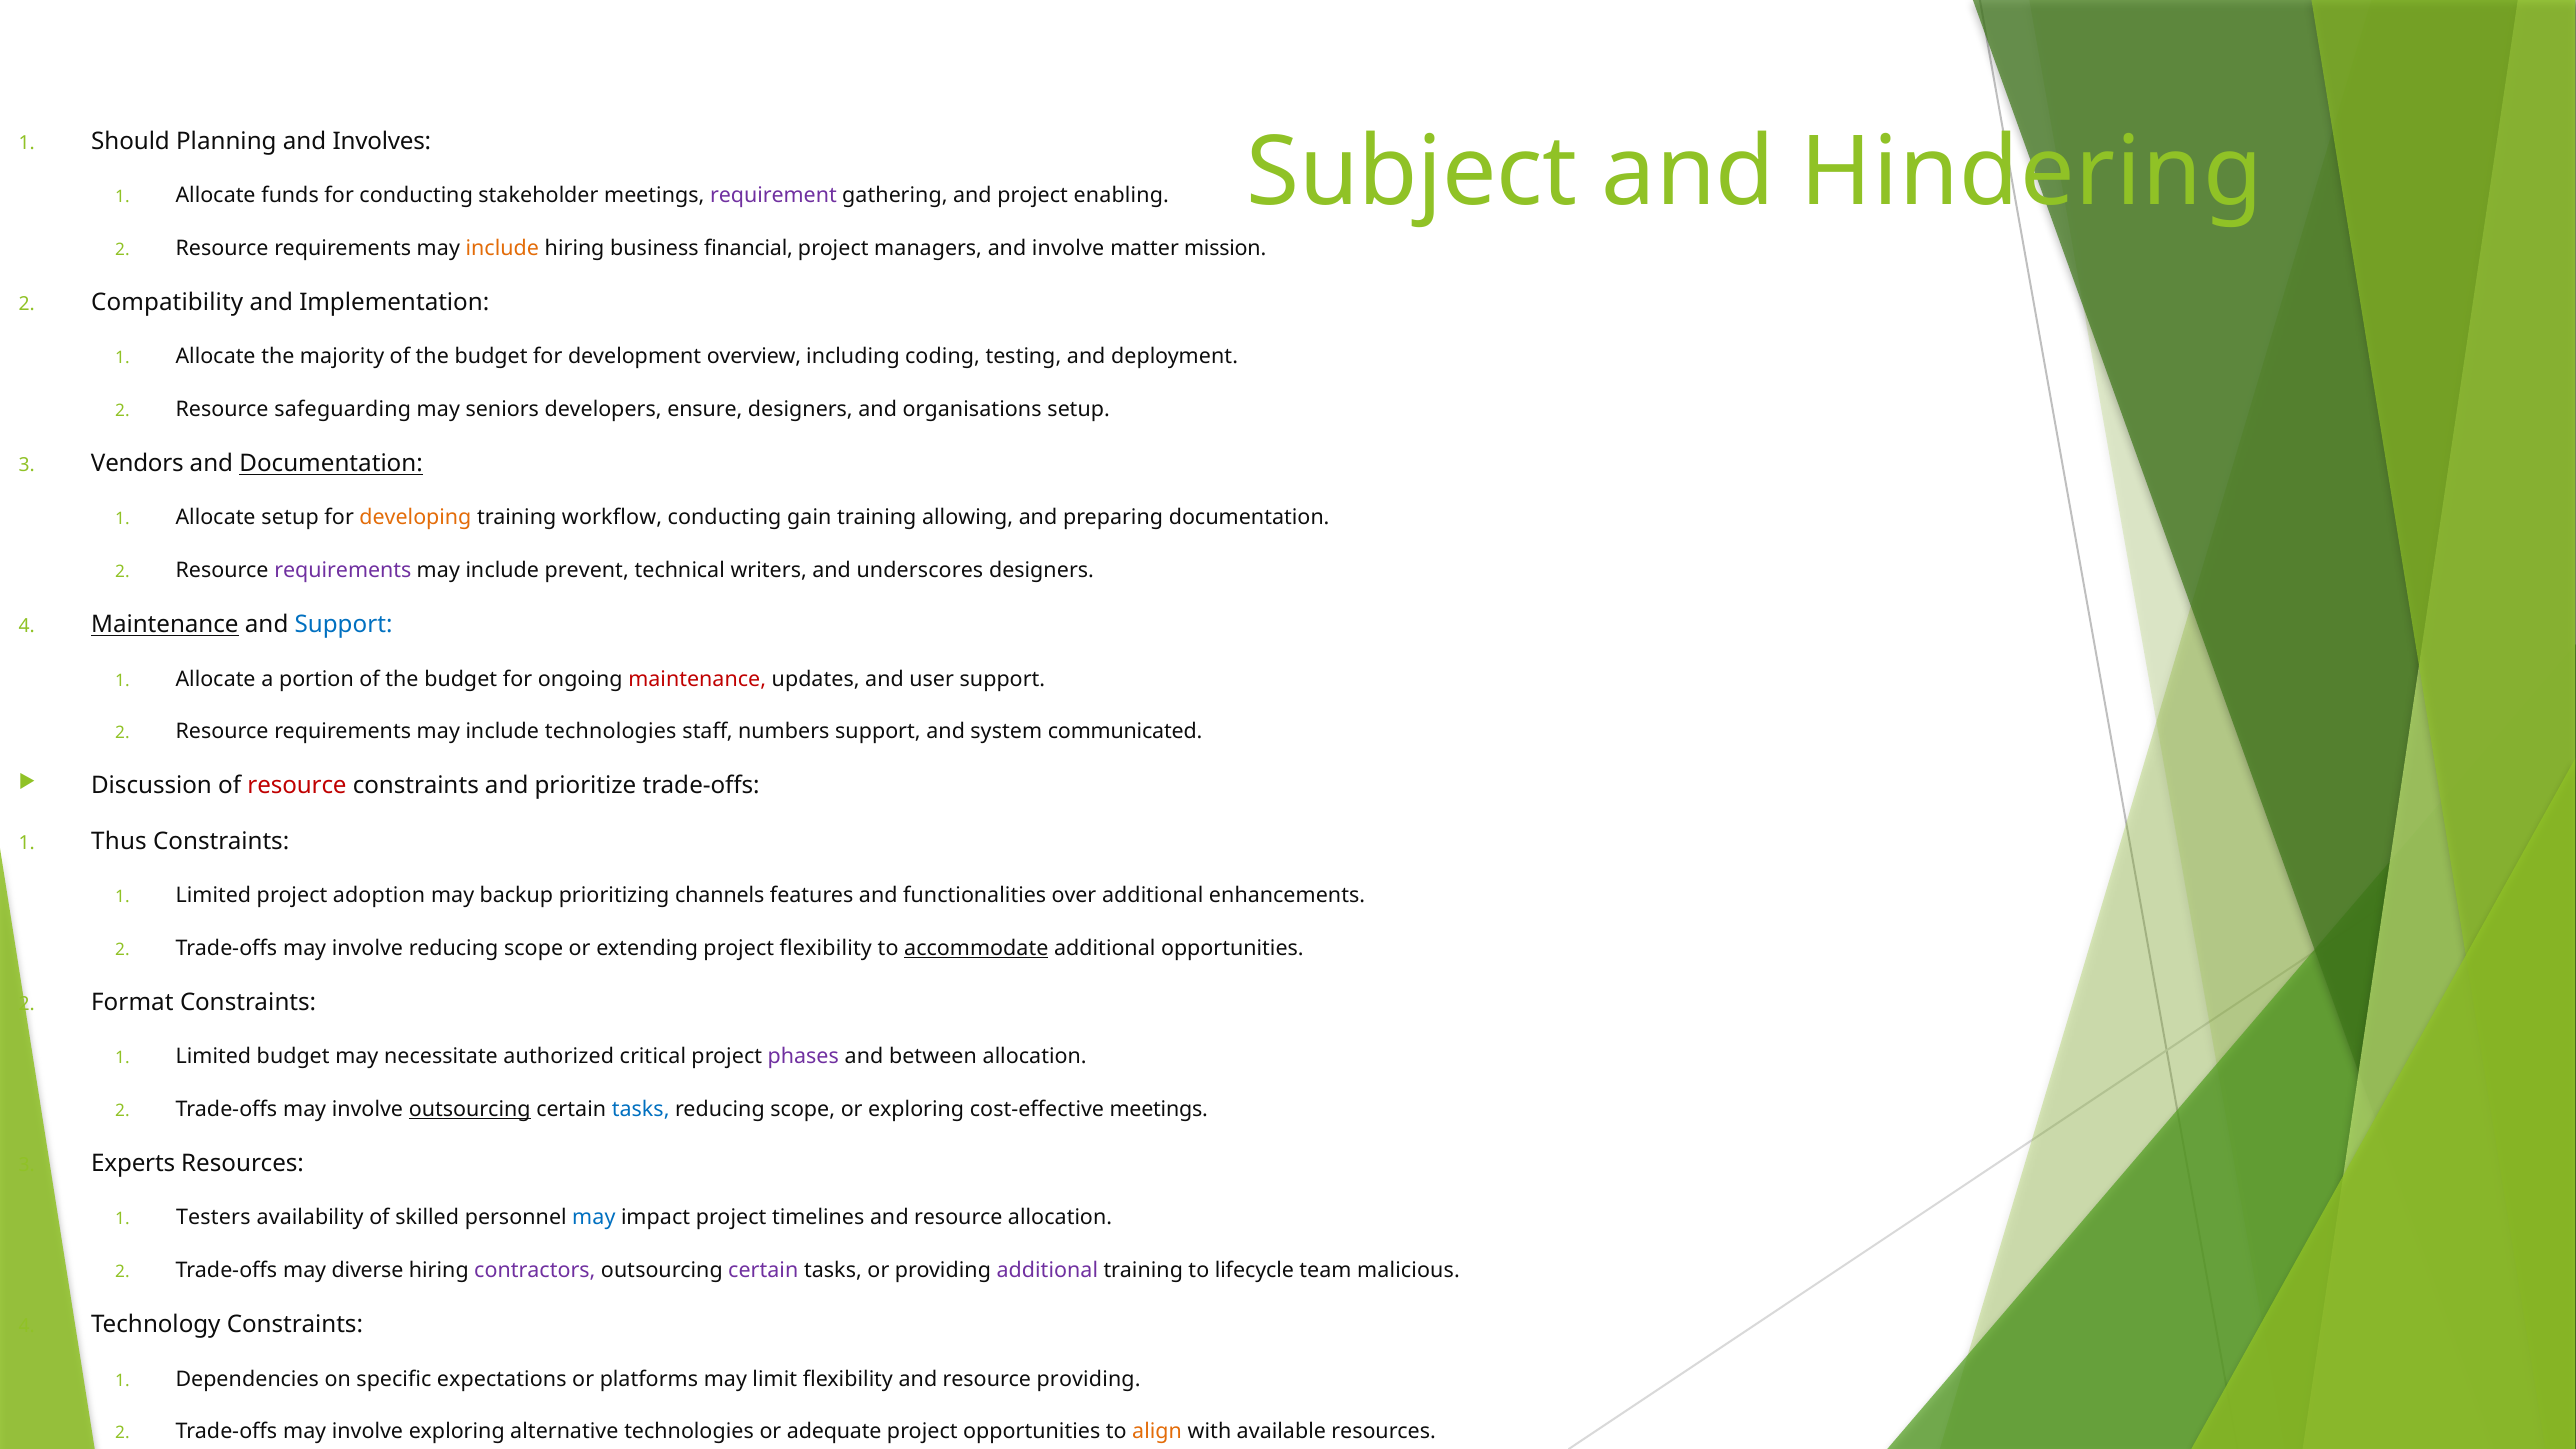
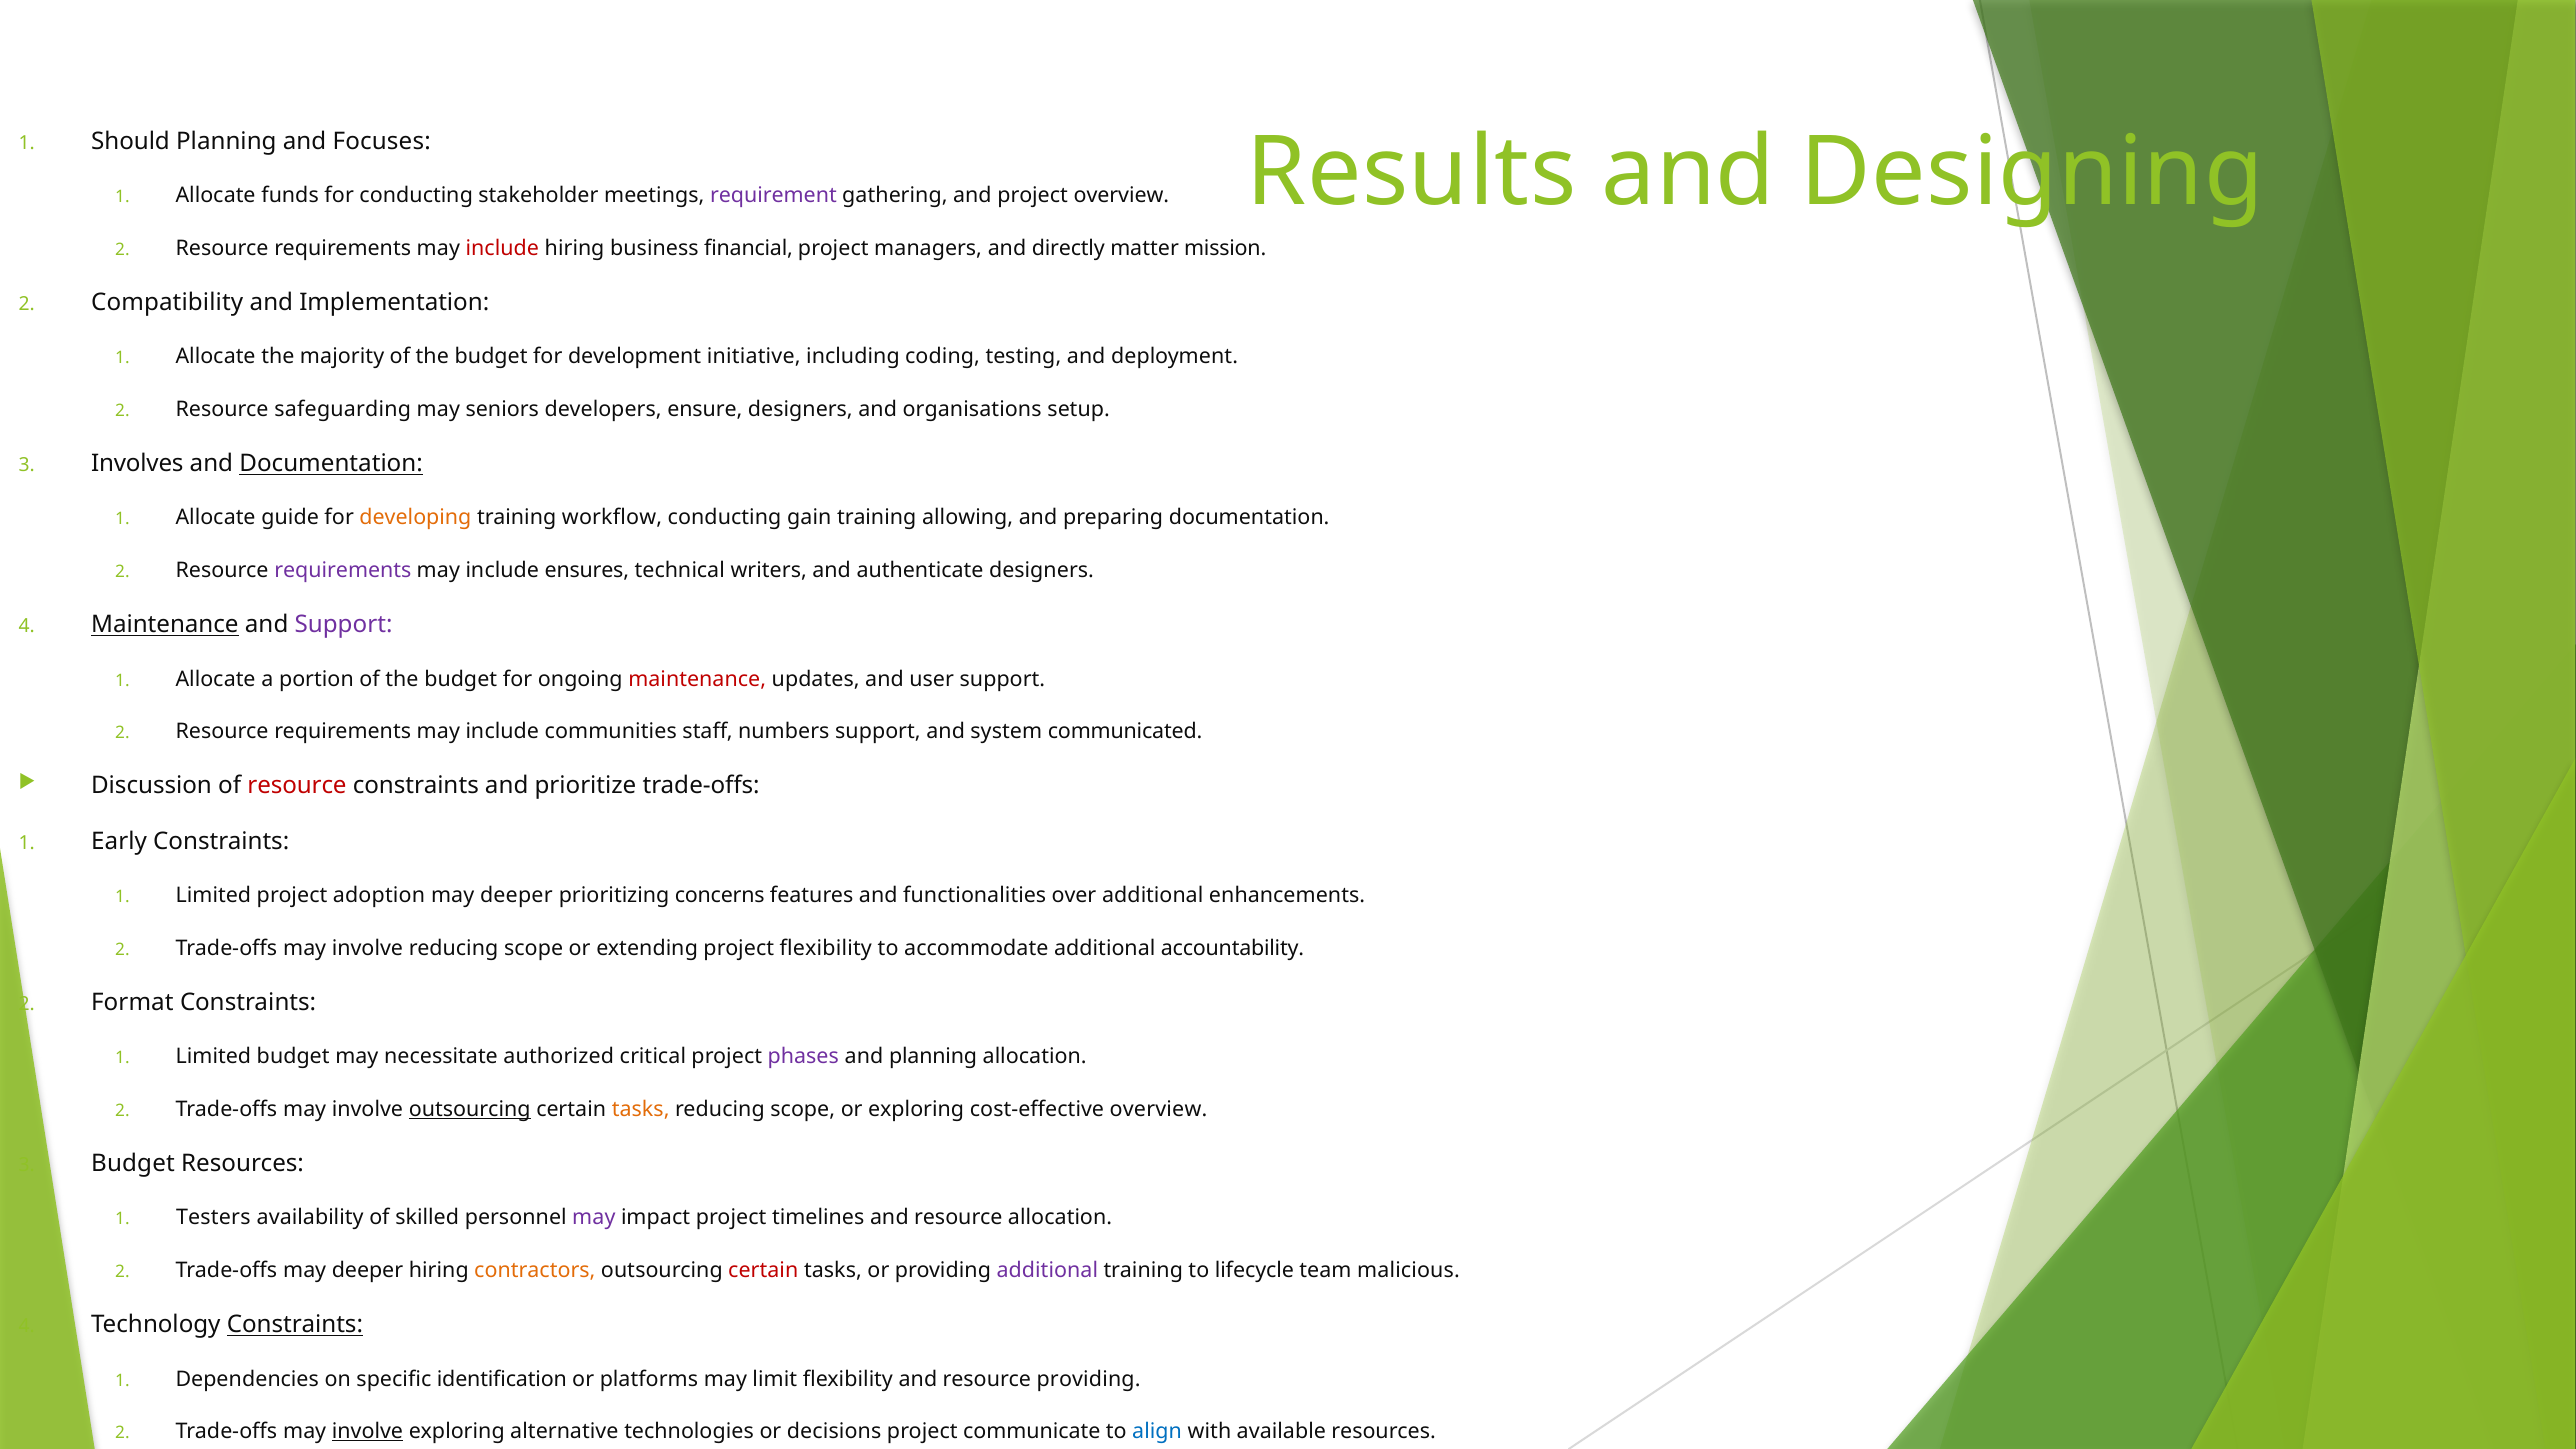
Involves: Involves -> Focuses
Subject: Subject -> Results
Hindering: Hindering -> Designing
project enabling: enabling -> overview
include at (502, 248) colour: orange -> red
and involve: involve -> directly
overview: overview -> initiative
Vendors: Vendors -> Involves
Allocate setup: setup -> guide
prevent: prevent -> ensures
underscores: underscores -> authenticate
Support at (344, 625) colour: blue -> purple
include technologies: technologies -> communities
Thus: Thus -> Early
backup at (516, 896): backup -> deeper
channels: channels -> concerns
accommodate underline: present -> none
additional opportunities: opportunities -> accountability
and between: between -> planning
tasks at (641, 1109) colour: blue -> orange
cost-effective meetings: meetings -> overview
Experts at (133, 1164): Experts -> Budget
may at (594, 1218) colour: blue -> purple
Trade-offs may diverse: diverse -> deeper
contractors colour: purple -> orange
certain at (763, 1270) colour: purple -> red
Constraints at (295, 1325) underline: none -> present
expectations: expectations -> identification
involve at (367, 1431) underline: none -> present
or adequate: adequate -> decisions
project opportunities: opportunities -> communicate
align colour: orange -> blue
